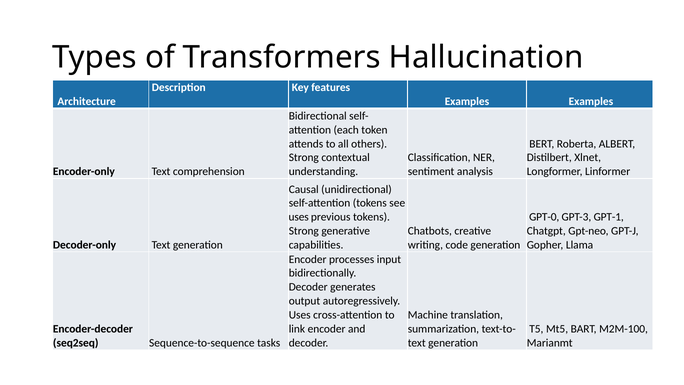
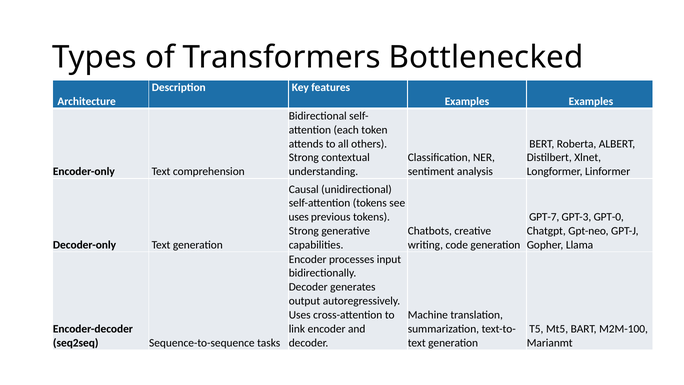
Hallucination: Hallucination -> Bottlenecked
GPT-0: GPT-0 -> GPT-7
GPT-1: GPT-1 -> GPT-0
